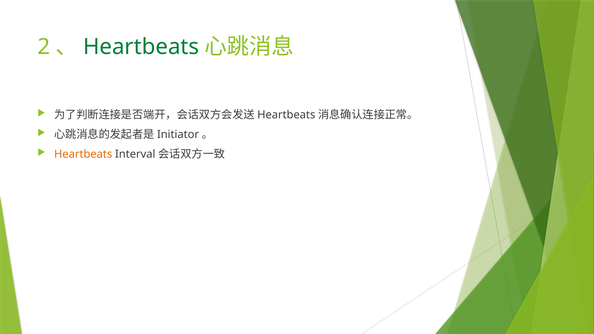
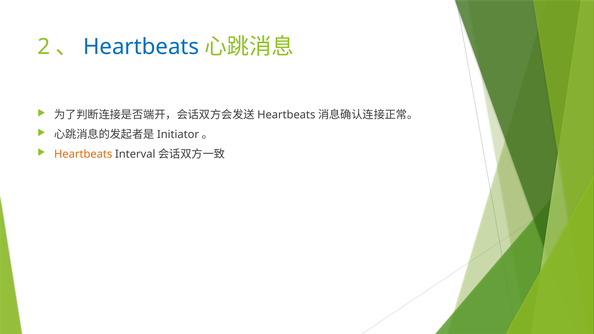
Heartbeats at (141, 47) colour: green -> blue
